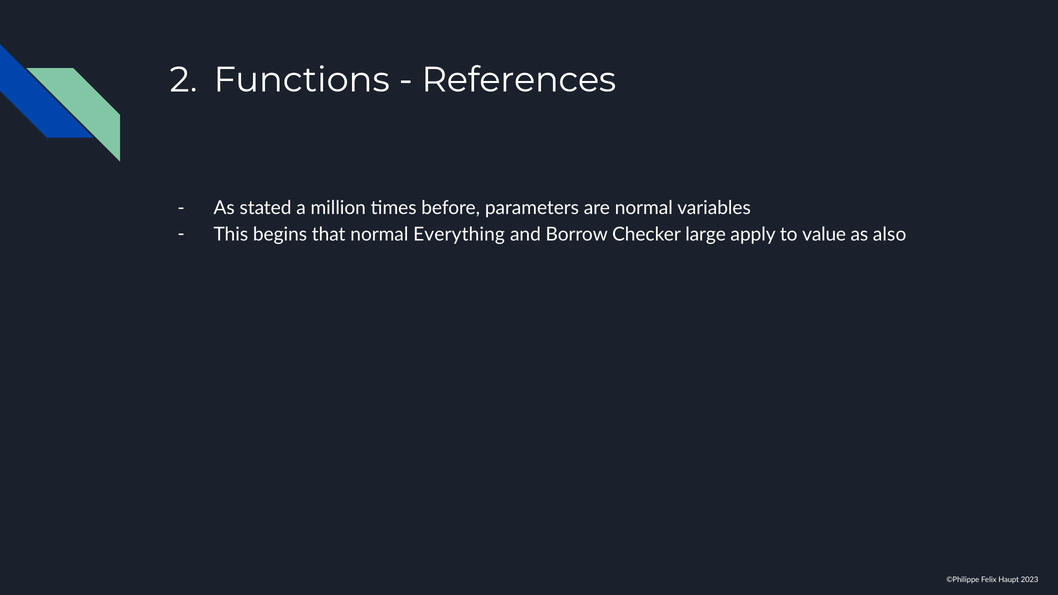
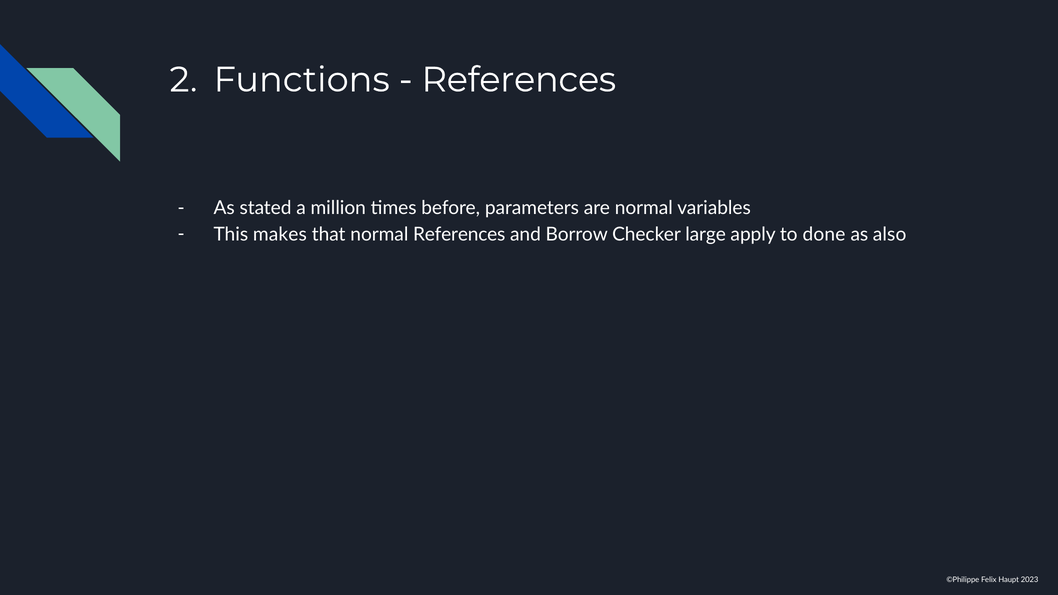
begins: begins -> makes
normal Everything: Everything -> References
value: value -> done
